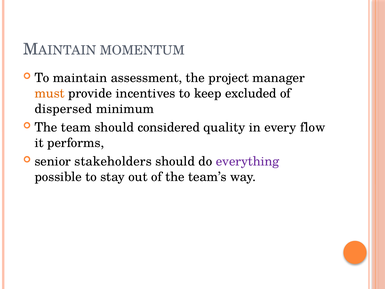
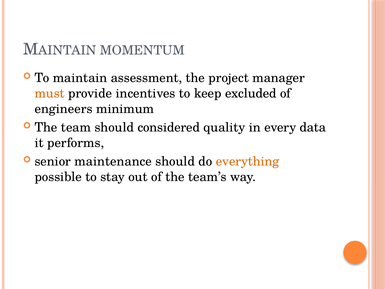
dispersed: dispersed -> engineers
flow: flow -> data
stakeholders: stakeholders -> maintenance
everything colour: purple -> orange
